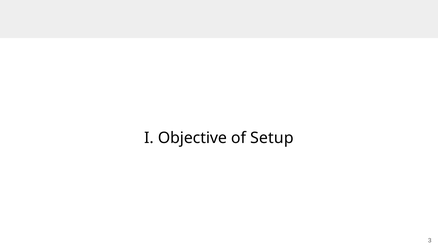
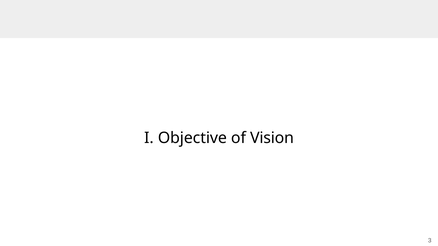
Setup: Setup -> Vision
